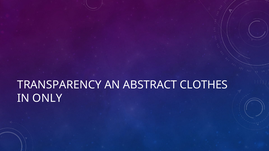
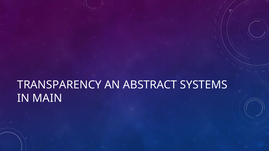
CLOTHES: CLOTHES -> SYSTEMS
ONLY: ONLY -> MAIN
